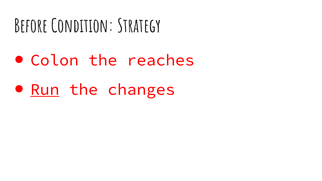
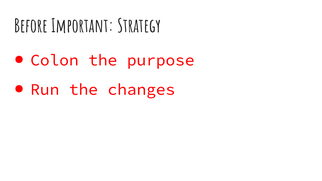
Condition: Condition -> Important
reaches: reaches -> purpose
Run underline: present -> none
